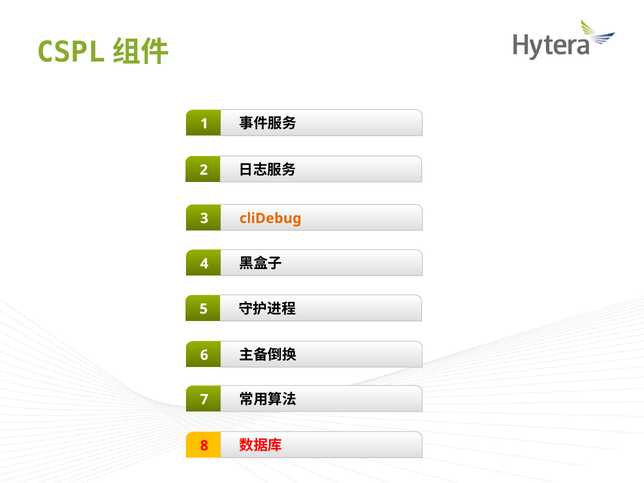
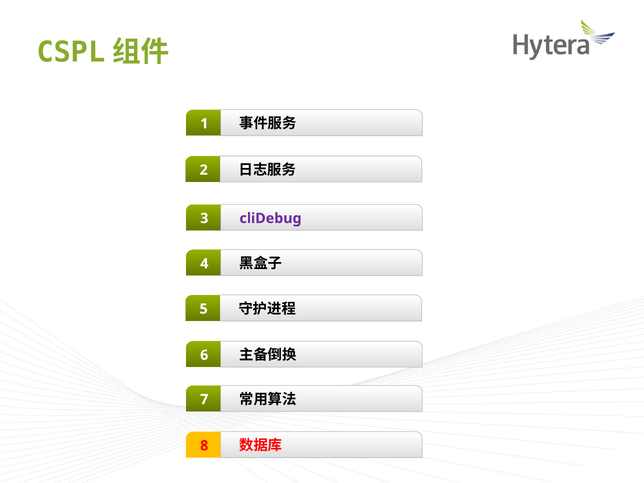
cliDebug colour: orange -> purple
